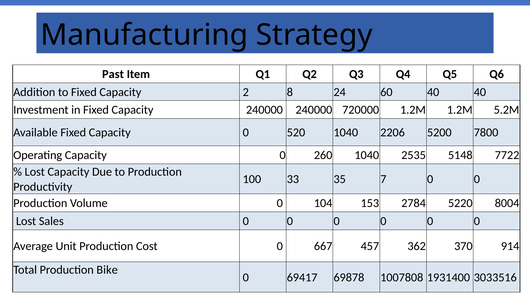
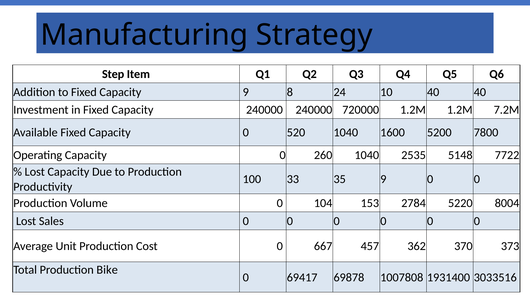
Past: Past -> Step
Capacity 2: 2 -> 9
60: 60 -> 10
5.2M: 5.2M -> 7.2M
2206: 2206 -> 1600
35 7: 7 -> 9
914: 914 -> 373
